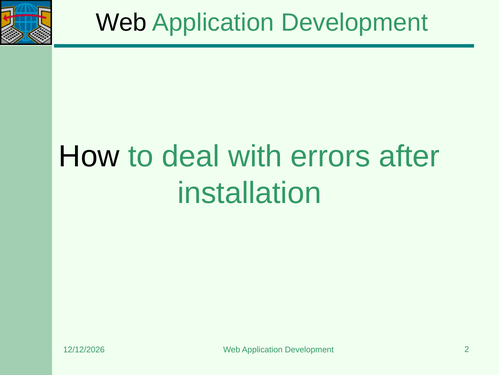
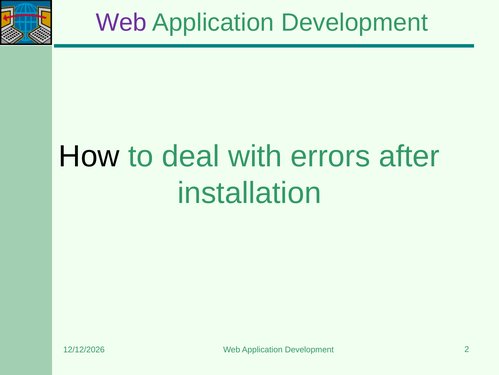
Web at (121, 23) colour: black -> purple
